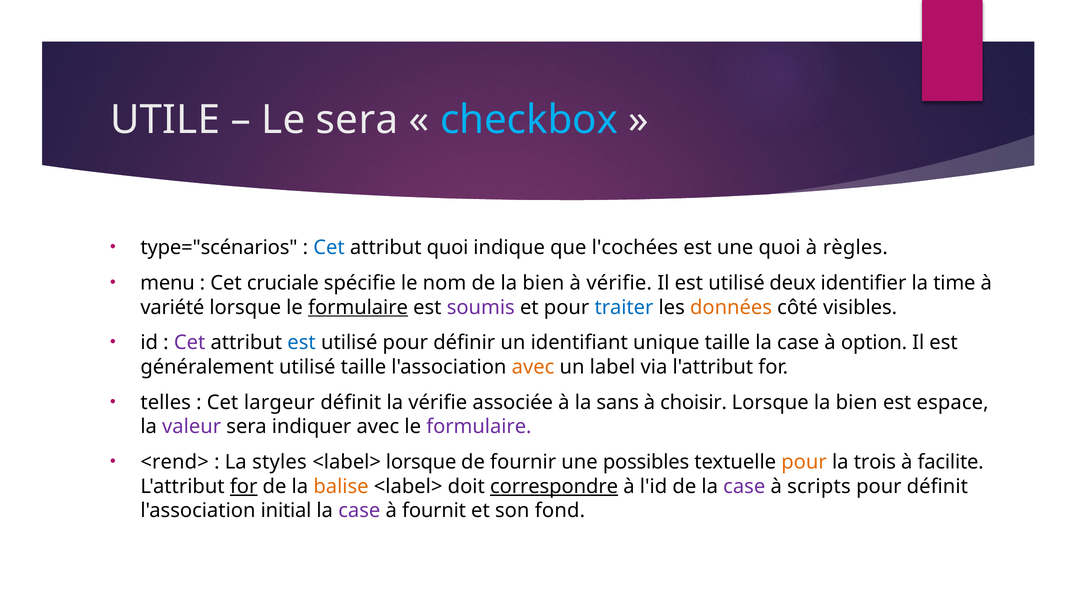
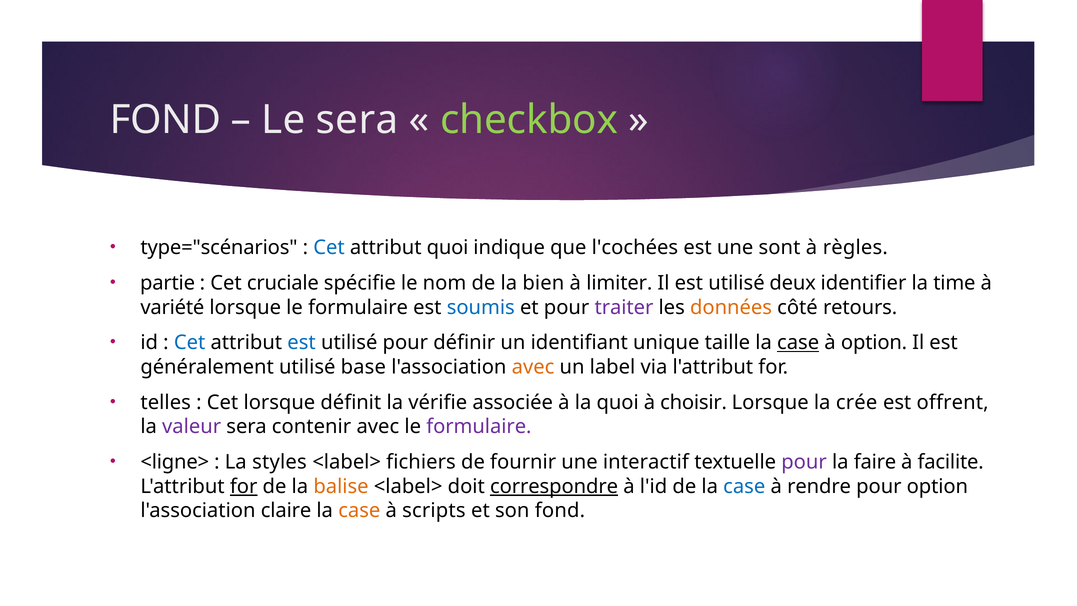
UTILE at (165, 120): UTILE -> FOND
checkbox colour: light blue -> light green
une quoi: quoi -> sont
menu: menu -> partie
à vérifie: vérifie -> limiter
formulaire at (358, 307) underline: present -> none
soumis colour: purple -> blue
traiter colour: blue -> purple
visibles: visibles -> retours
Cet at (190, 343) colour: purple -> blue
case at (798, 343) underline: none -> present
utilisé taille: taille -> base
Cet largeur: largeur -> lorsque
la sans: sans -> quoi
Lorsque la bien: bien -> crée
espace: espace -> offrent
indiquer: indiquer -> contenir
<rend>: <rend> -> <ligne>
<label> lorsque: lorsque -> fichiers
possibles: possibles -> interactif
pour at (804, 462) colour: orange -> purple
trois: trois -> faire
case at (744, 486) colour: purple -> blue
scripts: scripts -> rendre
pour définit: définit -> option
initial: initial -> claire
case at (359, 511) colour: purple -> orange
fournit: fournit -> scripts
